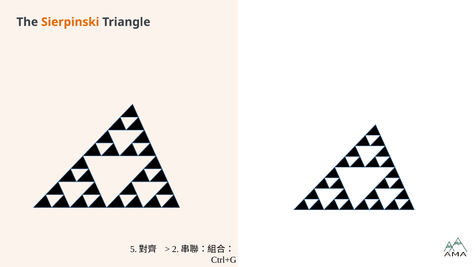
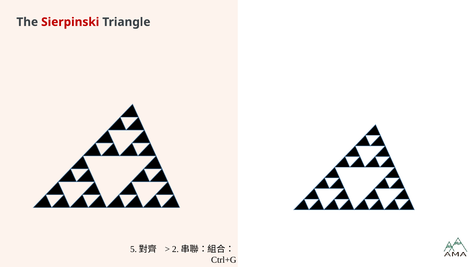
Sierpinski colour: orange -> red
